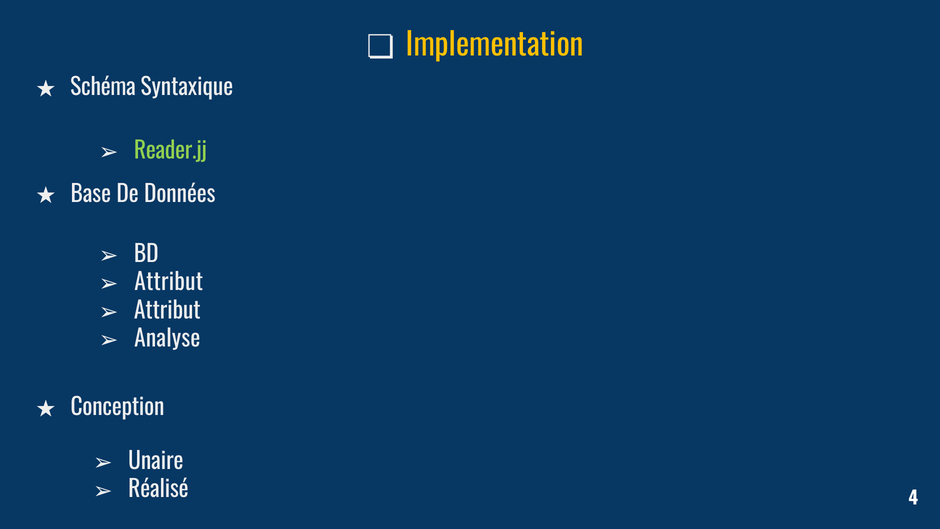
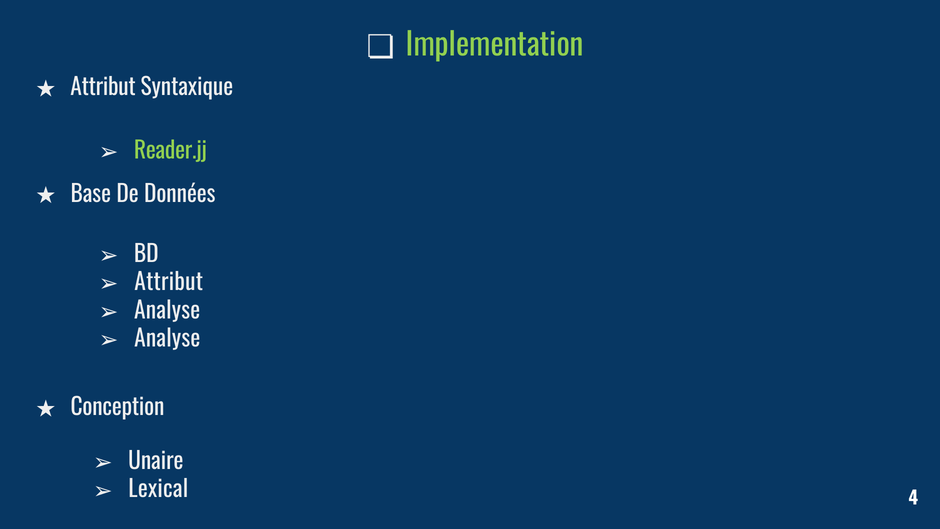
Implementation colour: yellow -> light green
Schéma at (103, 88): Schéma -> Attribut
Attribut at (167, 311): Attribut -> Analyse
Réalisé: Réalisé -> Lexical
